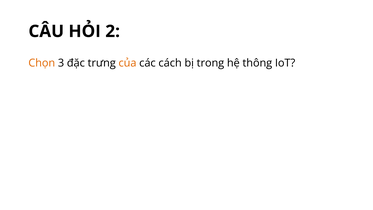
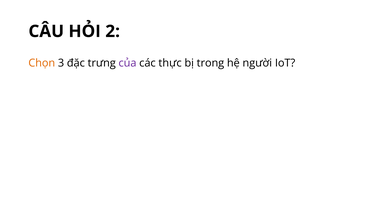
của colour: orange -> purple
cách: cách -> thực
thông: thông -> người
